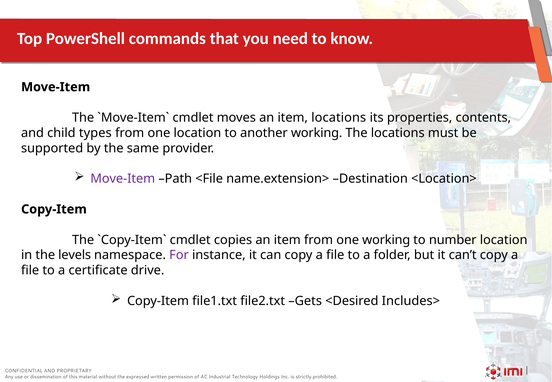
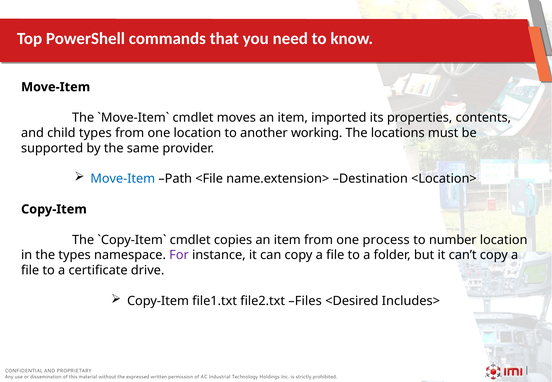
item locations: locations -> imported
Move-Item at (123, 179) colour: purple -> blue
one working: working -> process
the levels: levels -> types
Gets: Gets -> Files
